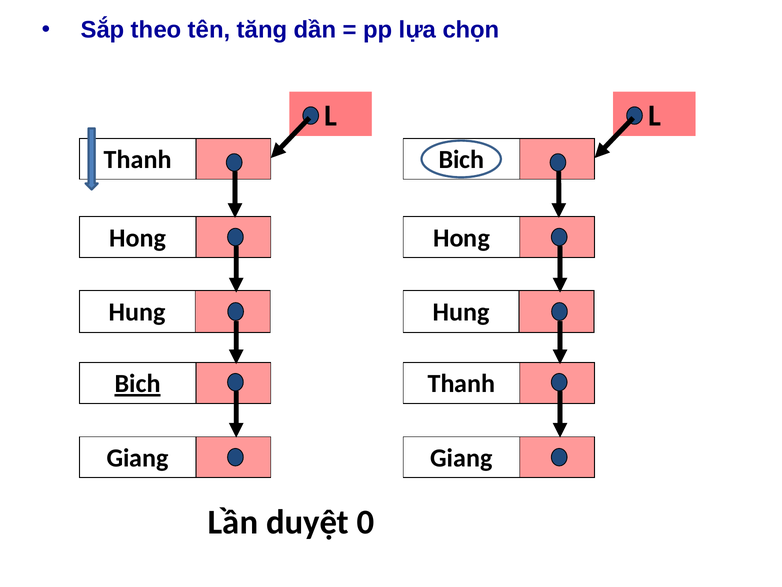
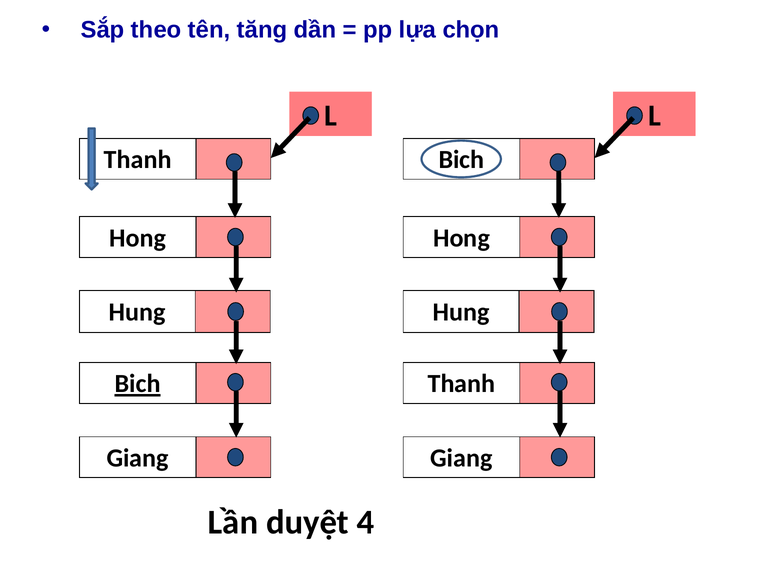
0: 0 -> 4
